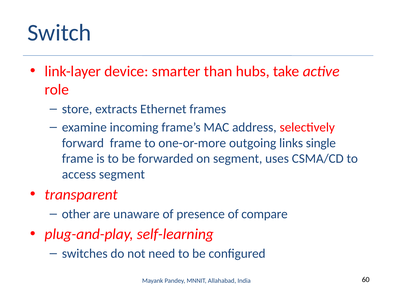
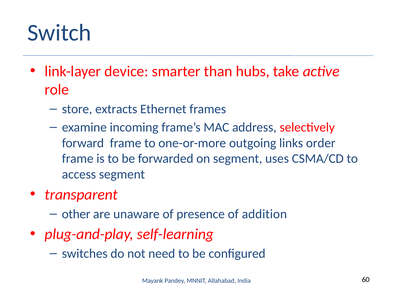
single: single -> order
compare: compare -> addition
